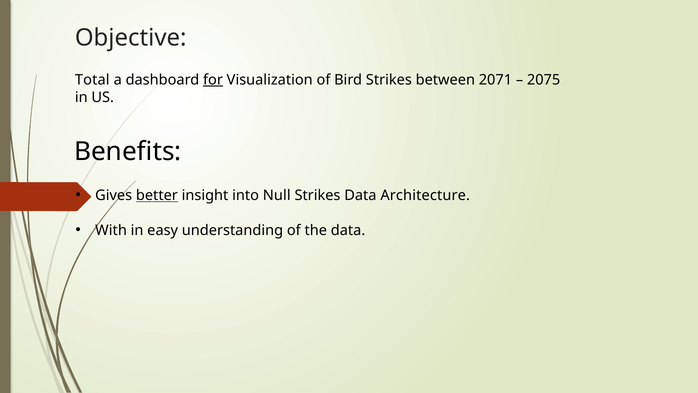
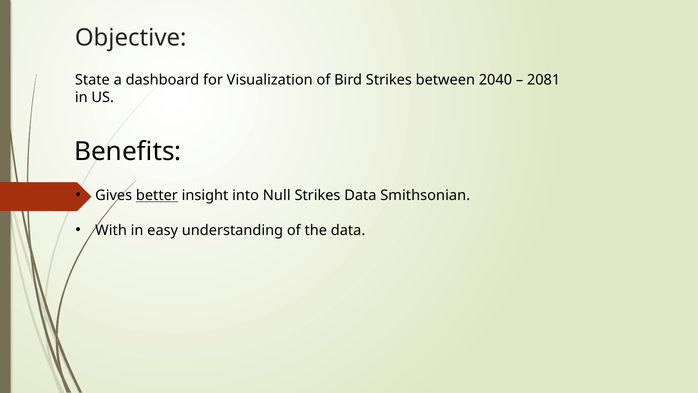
Total: Total -> State
for underline: present -> none
2071: 2071 -> 2040
2075: 2075 -> 2081
Architecture: Architecture -> Smithsonian
